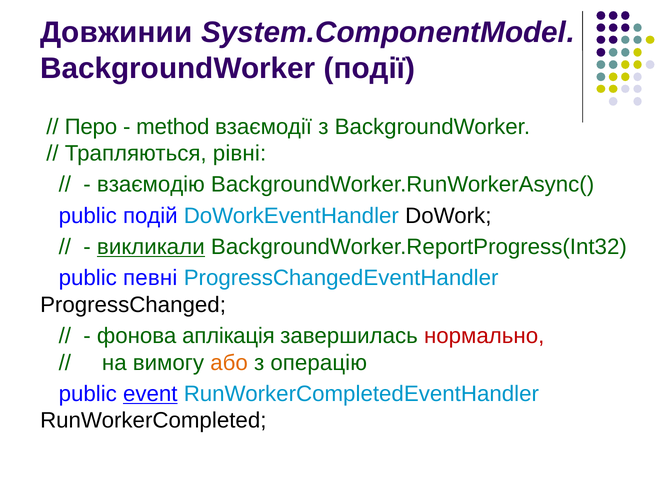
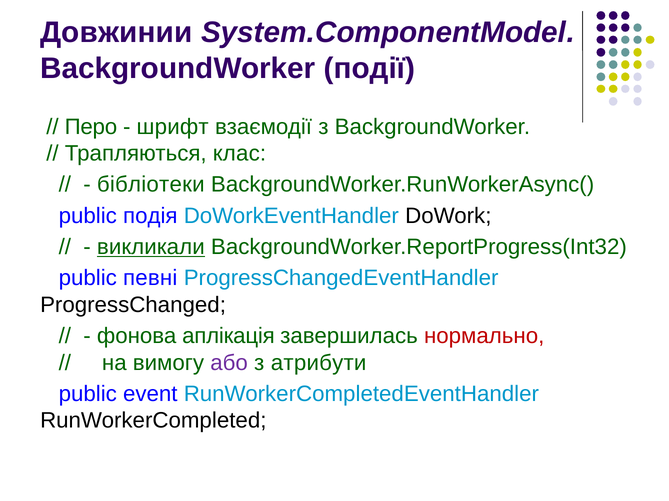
method: method -> шрифт
рівні: рівні -> клас
взаємодію: взаємодію -> бібліотеки
подій: подій -> подія
або colour: orange -> purple
операцію: операцію -> атрибути
event underline: present -> none
